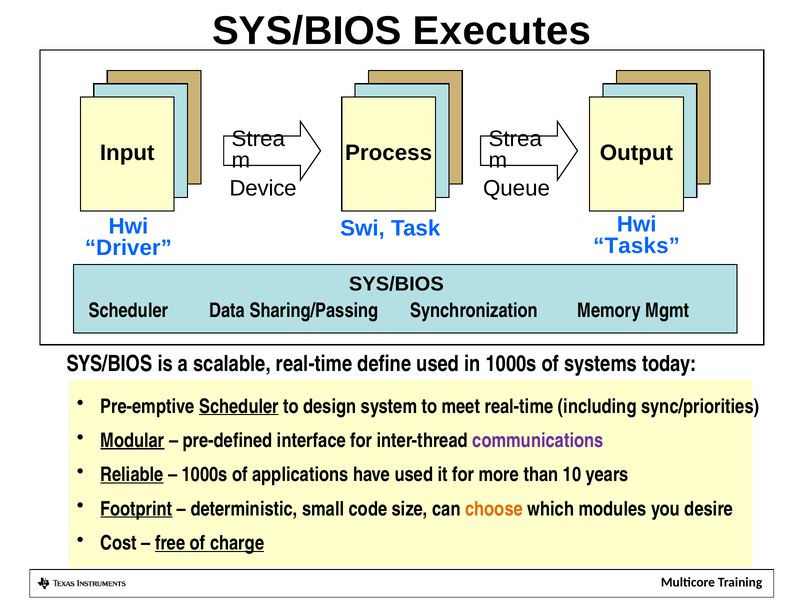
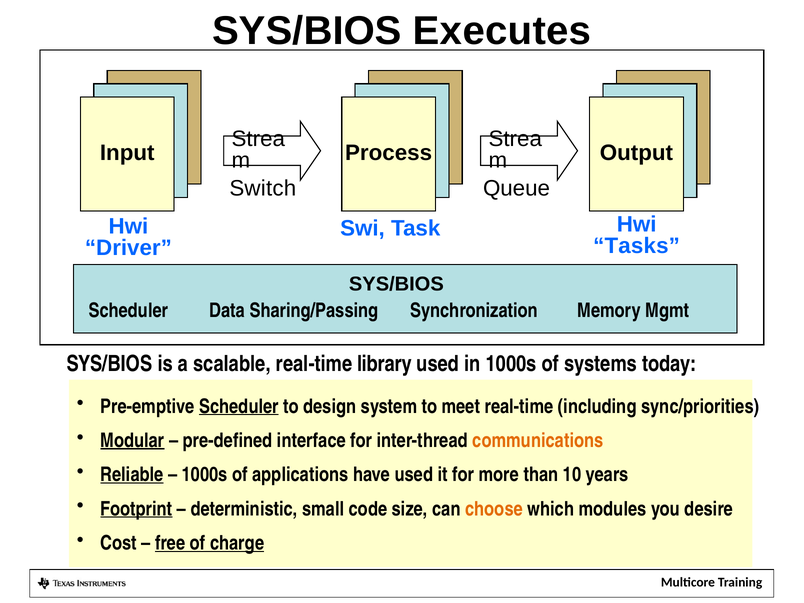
Device: Device -> Switch
define: define -> library
communications colour: purple -> orange
